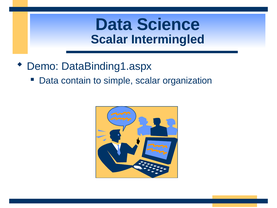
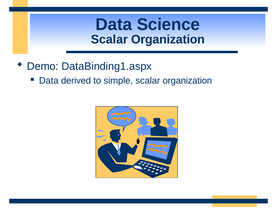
Intermingled at (168, 39): Intermingled -> Organization
contain: contain -> derived
